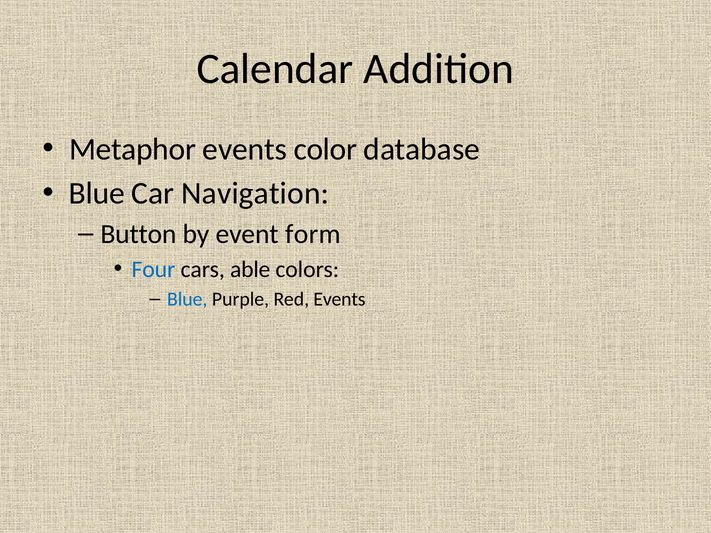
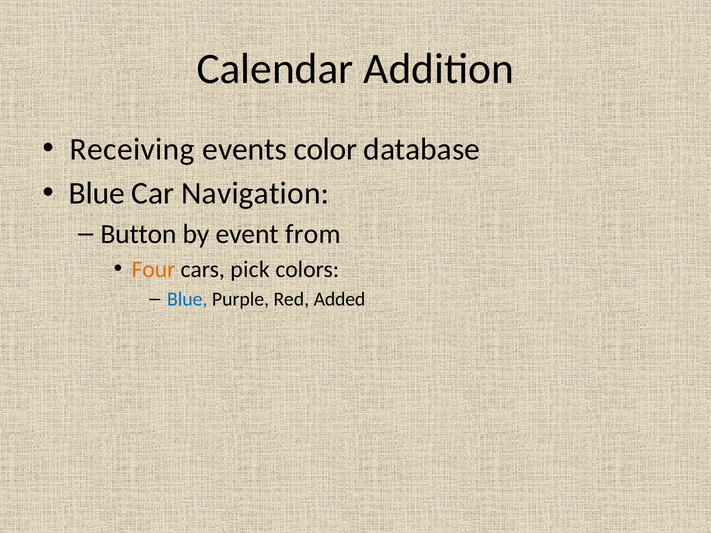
Metaphor: Metaphor -> Receiving
form: form -> from
Four colour: blue -> orange
able: able -> pick
Red Events: Events -> Added
